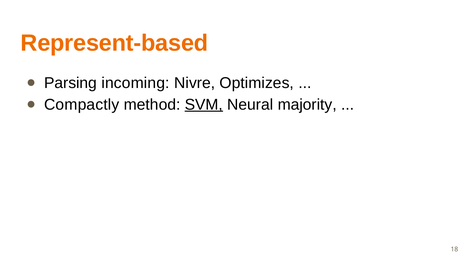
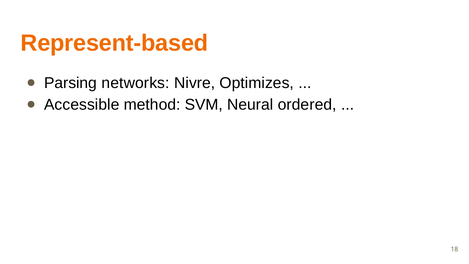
incoming: incoming -> networks
Compactly: Compactly -> Accessible
SVM underline: present -> none
majority: majority -> ordered
